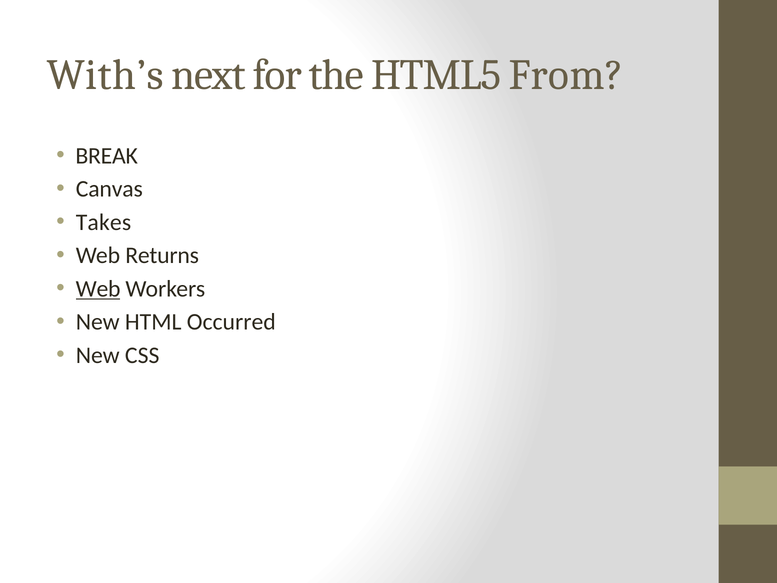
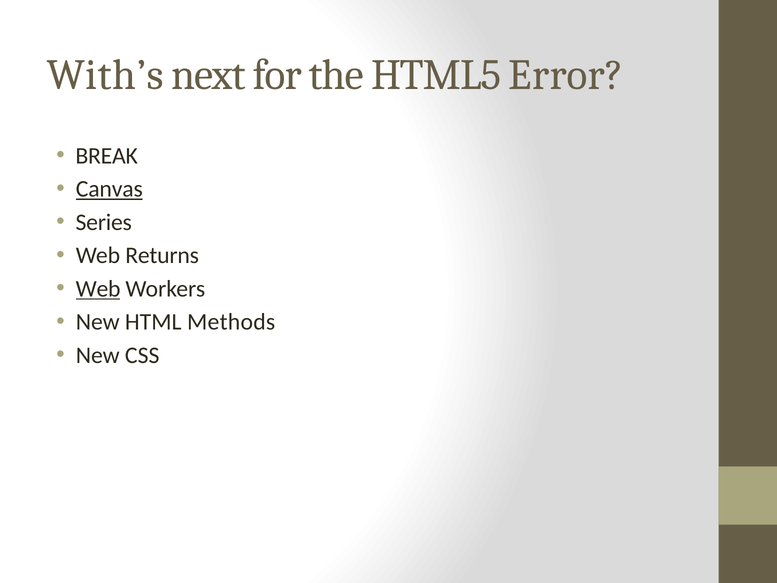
From: From -> Error
Canvas underline: none -> present
Takes: Takes -> Series
Occurred: Occurred -> Methods
